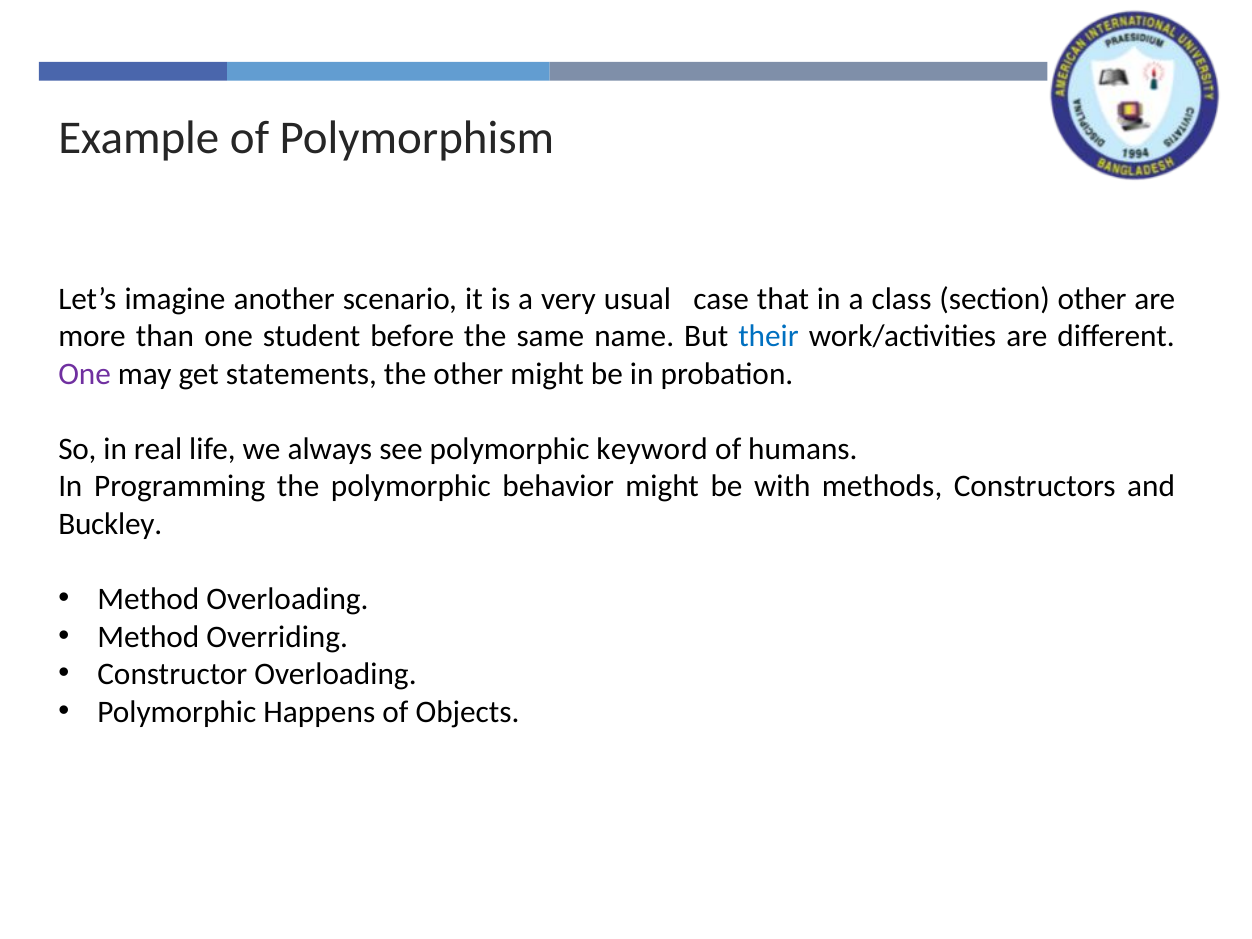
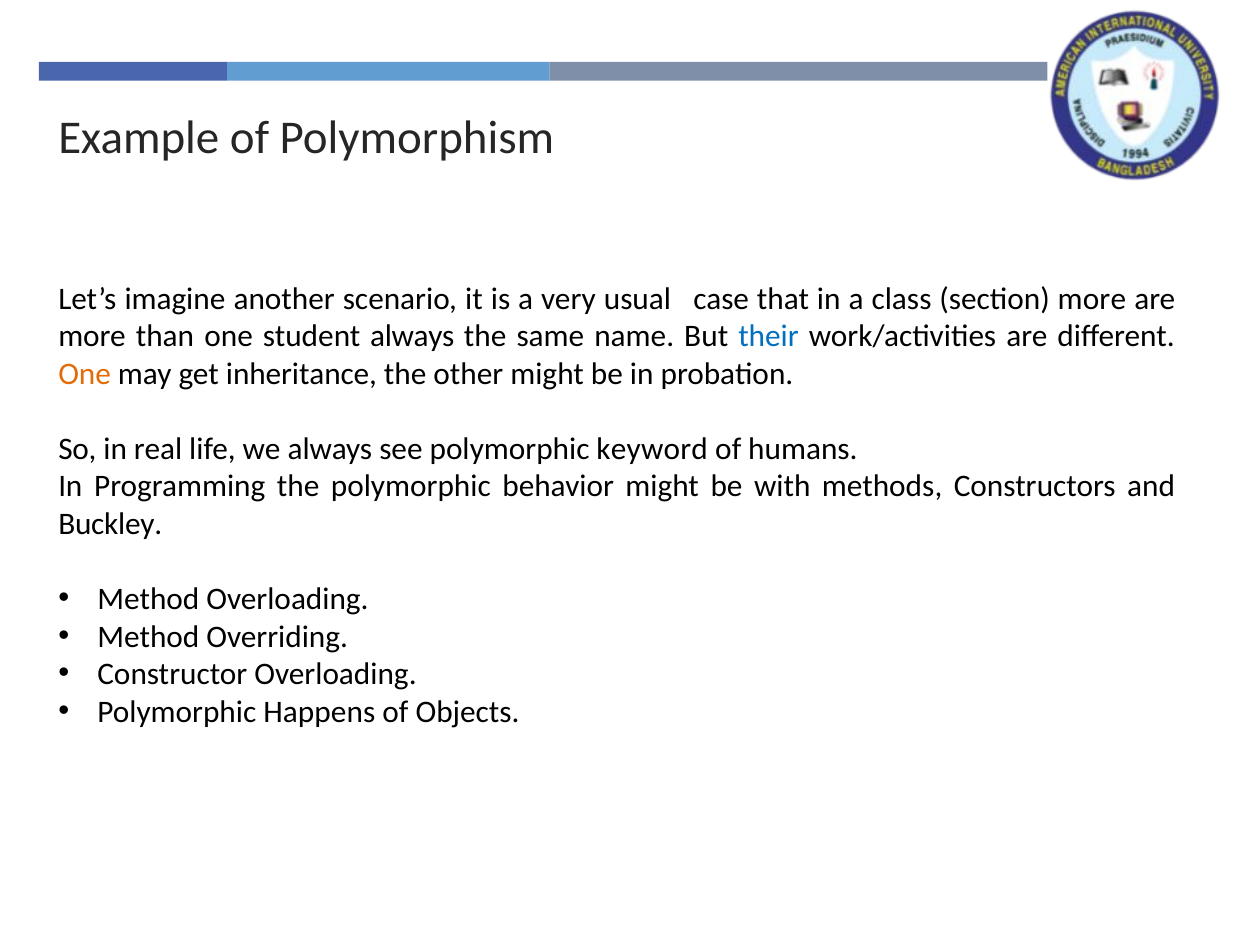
section other: other -> more
student before: before -> always
One at (85, 374) colour: purple -> orange
statements: statements -> inheritance
